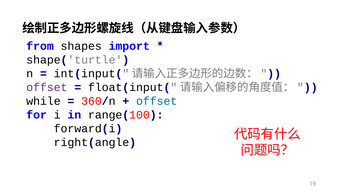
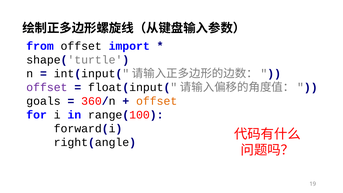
from shapes: shapes -> offset
while: while -> goals
offset at (157, 101) colour: blue -> orange
